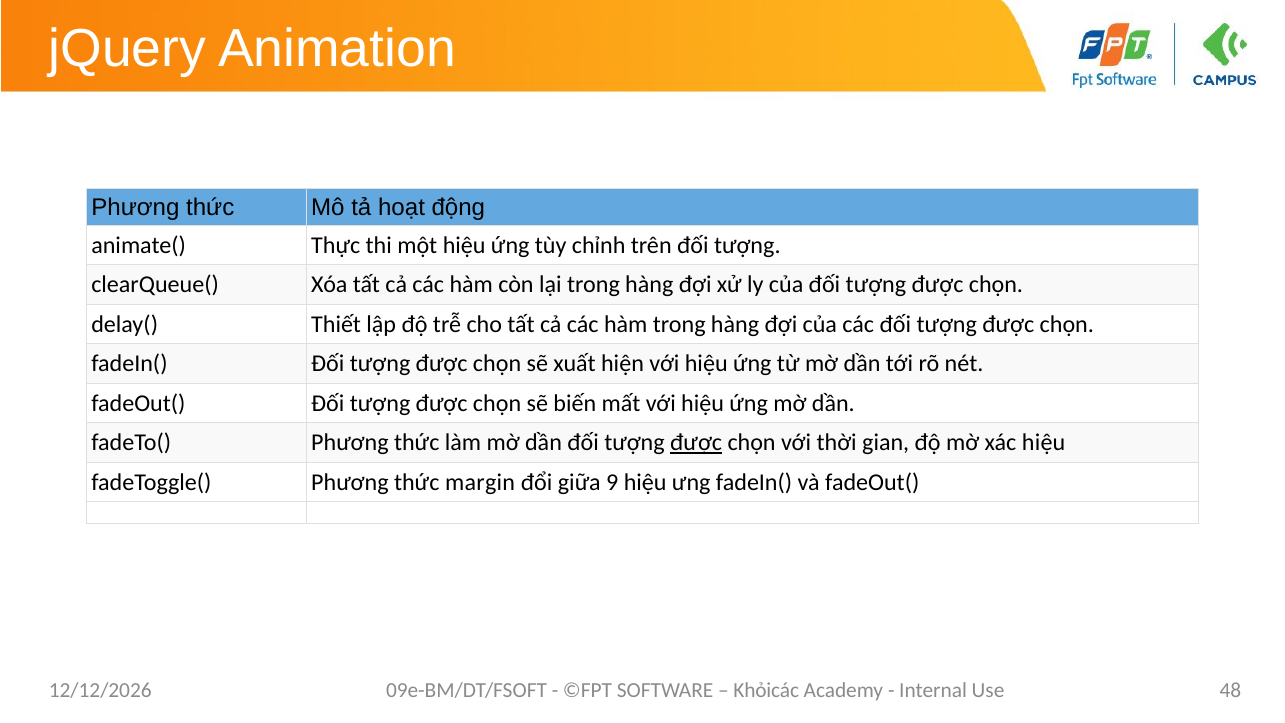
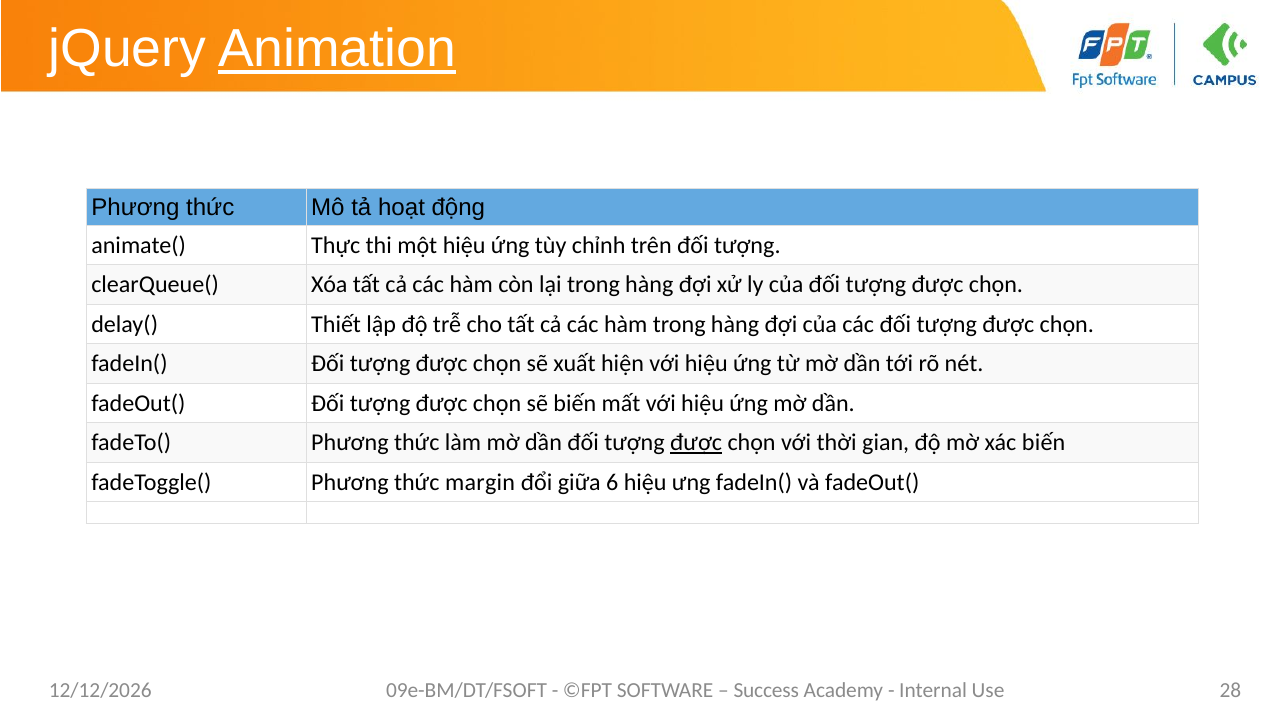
Animation underline: none -> present
xác hiệu: hiệu -> biến
9: 9 -> 6
Khỏicác: Khỏicác -> Success
48: 48 -> 28
